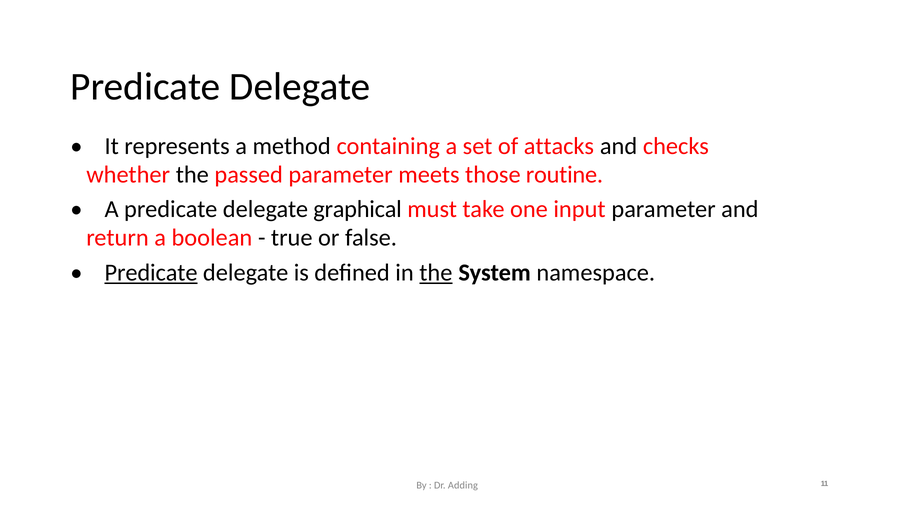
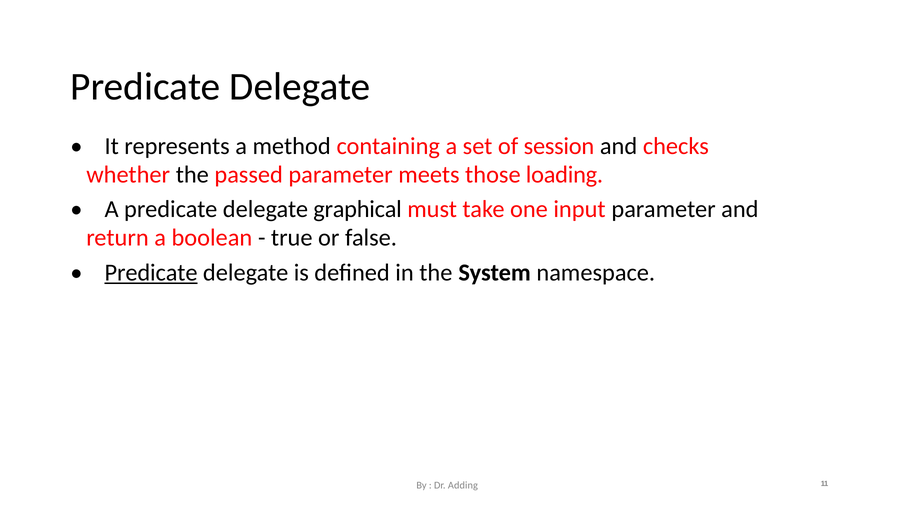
attacks: attacks -> session
routine: routine -> loading
the at (436, 273) underline: present -> none
